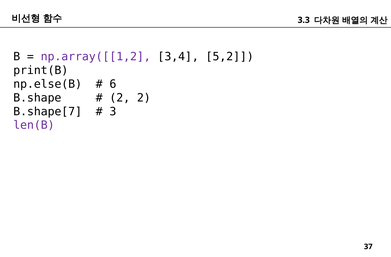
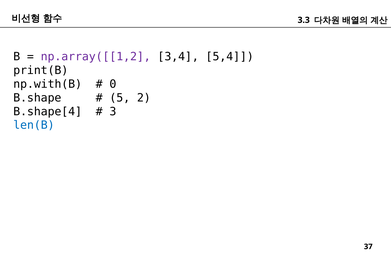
5,2: 5,2 -> 5,4
np.else(B: np.else(B -> np.with(B
6: 6 -> 0
2 at (120, 98): 2 -> 5
B.shape[7: B.shape[7 -> B.shape[4
len(B colour: purple -> blue
